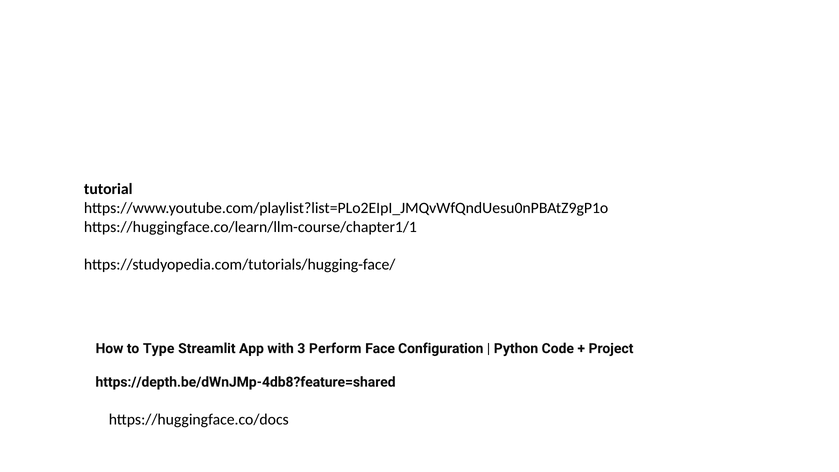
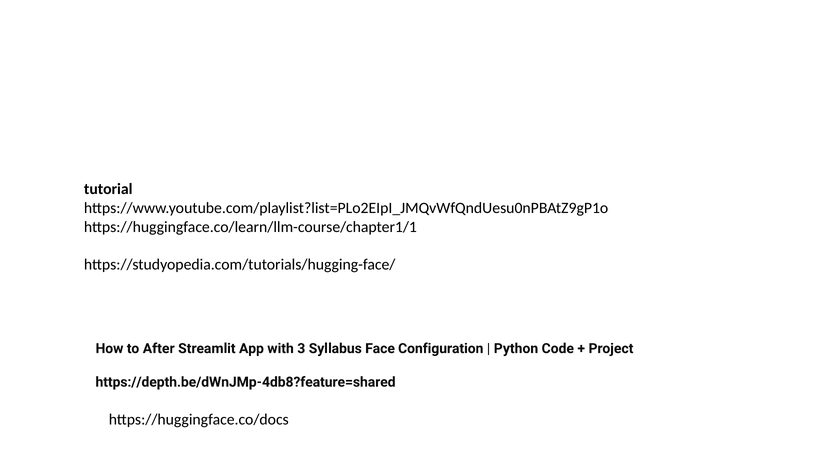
Type: Type -> After
Perform: Perform -> Syllabus
